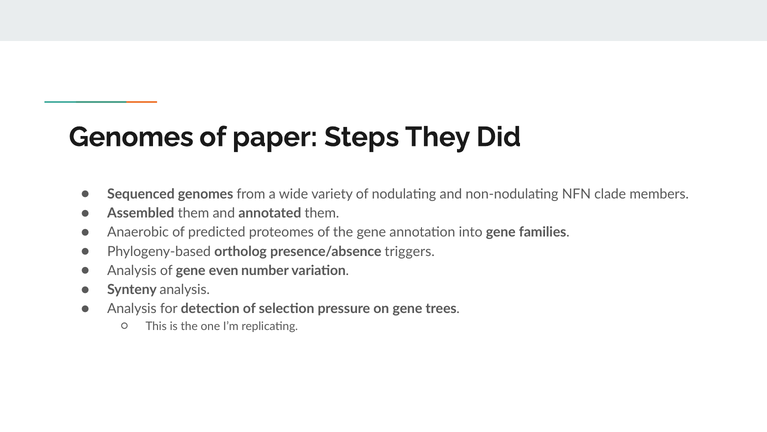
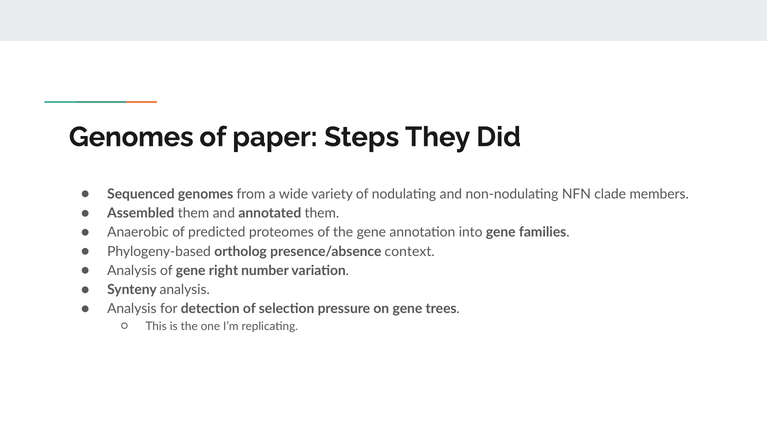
triggers: triggers -> context
even: even -> right
